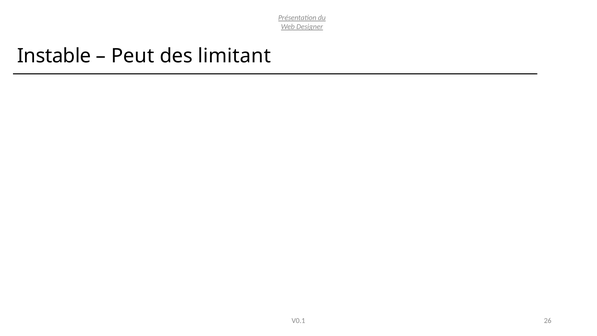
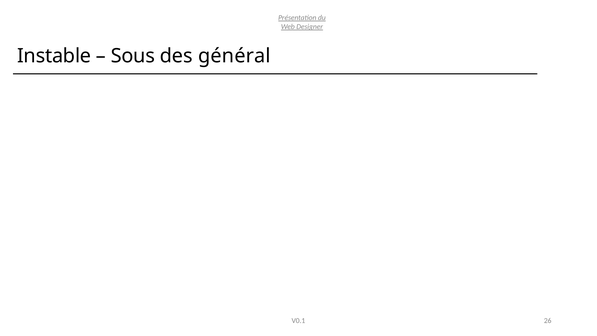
Peut: Peut -> Sous
limitant: limitant -> général
